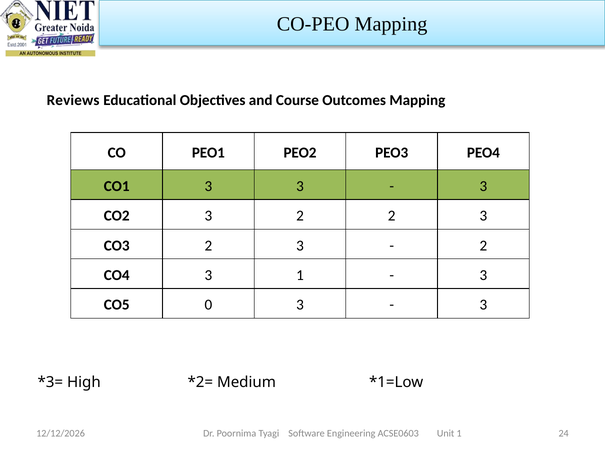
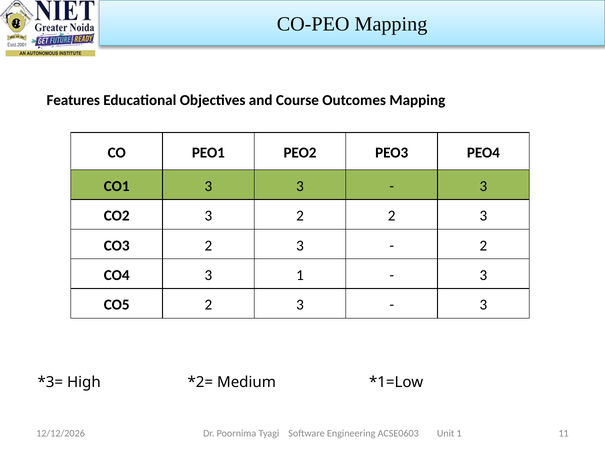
Reviews: Reviews -> Features
CO5 0: 0 -> 2
24: 24 -> 11
